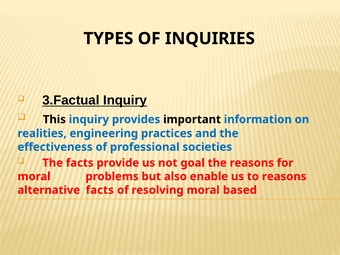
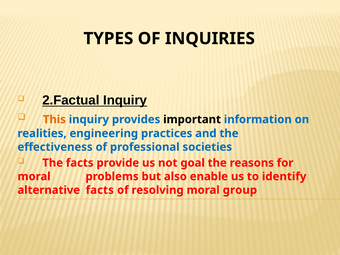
3.Factual: 3.Factual -> 2.Factual
This colour: black -> orange
to reasons: reasons -> identify
based: based -> group
